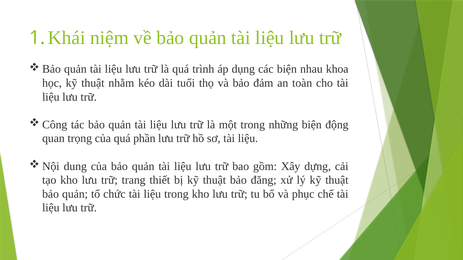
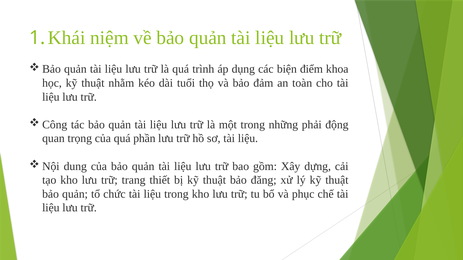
nhau: nhau -> điểm
những biện: biện -> phải
